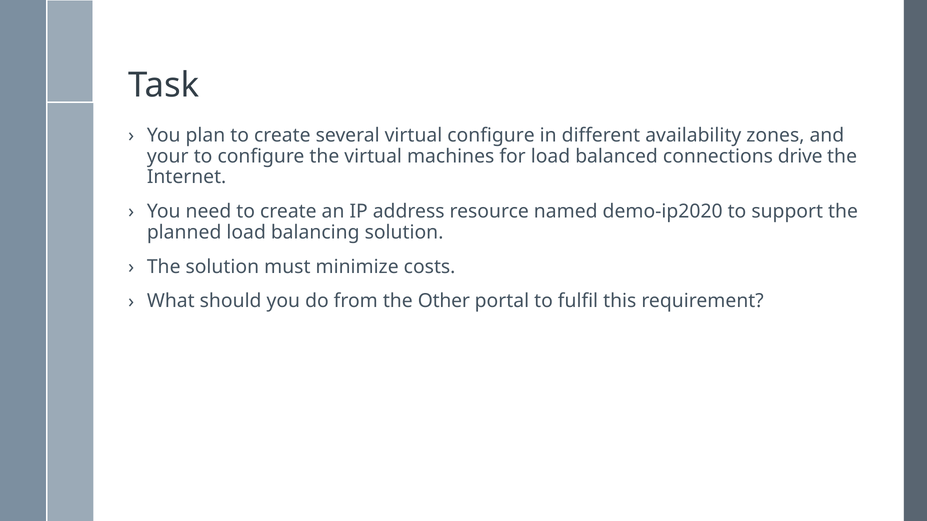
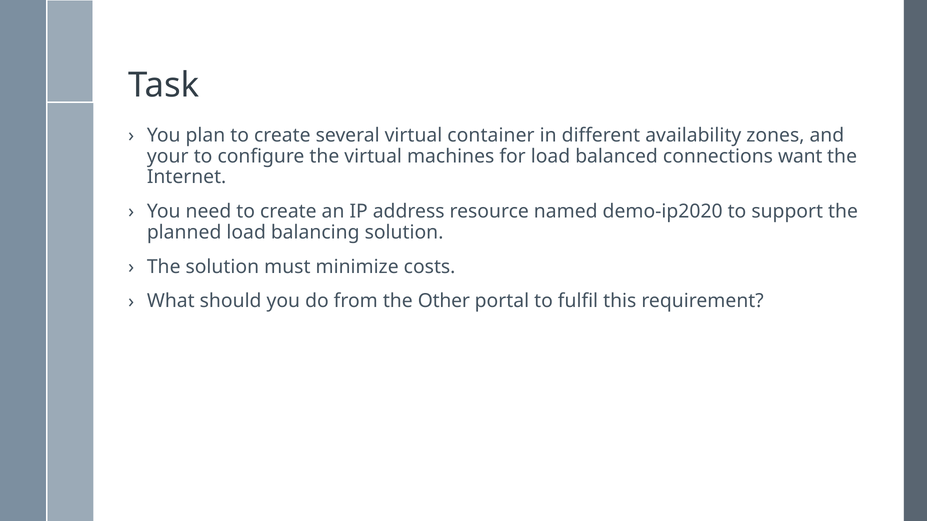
virtual configure: configure -> container
drive: drive -> want
